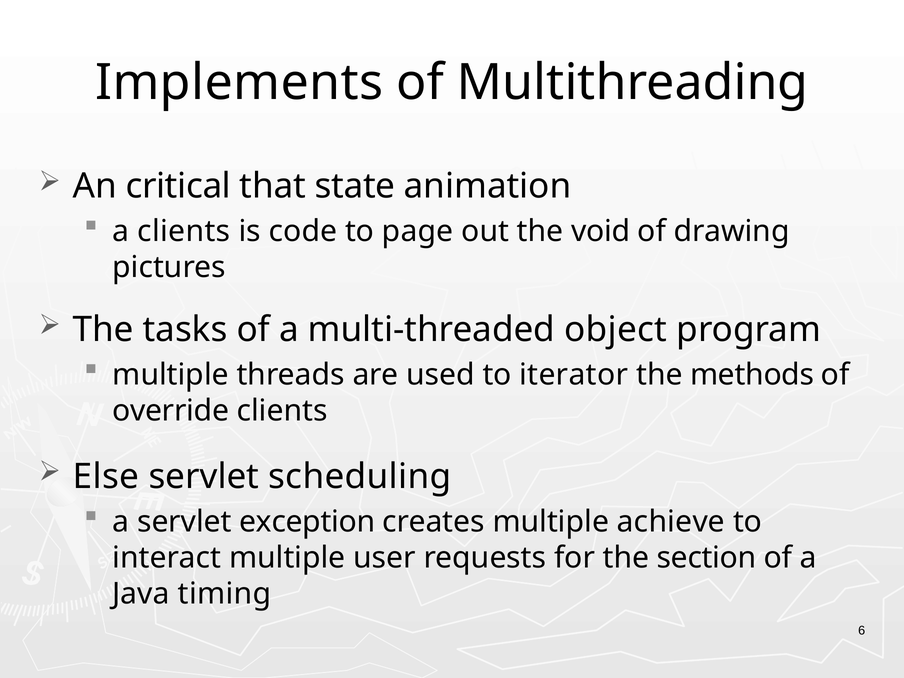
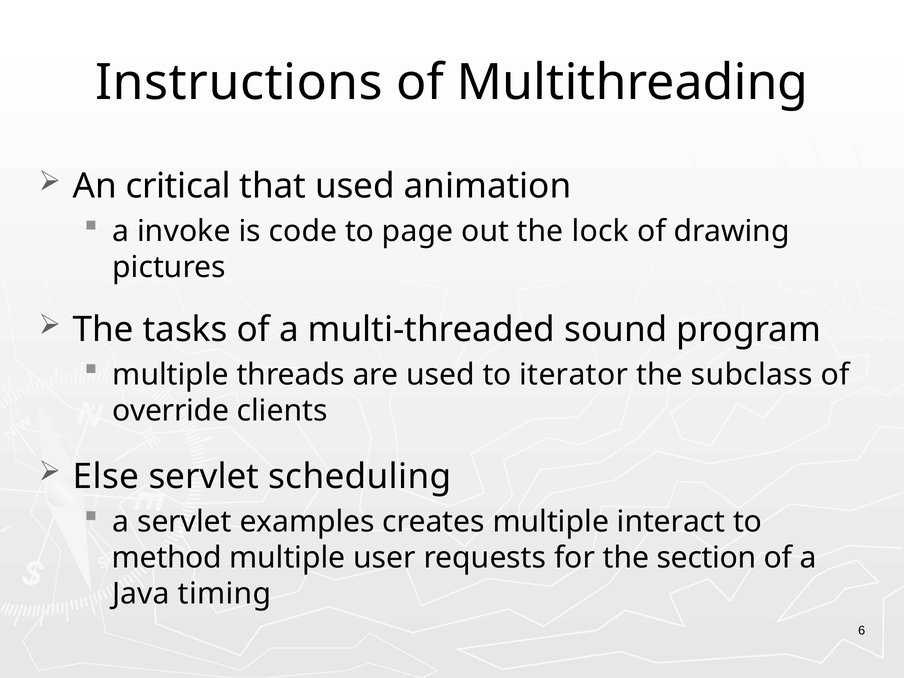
Implements: Implements -> Instructions
that state: state -> used
a clients: clients -> invoke
void: void -> lock
object: object -> sound
methods: methods -> subclass
exception: exception -> examples
achieve: achieve -> interact
interact: interact -> method
